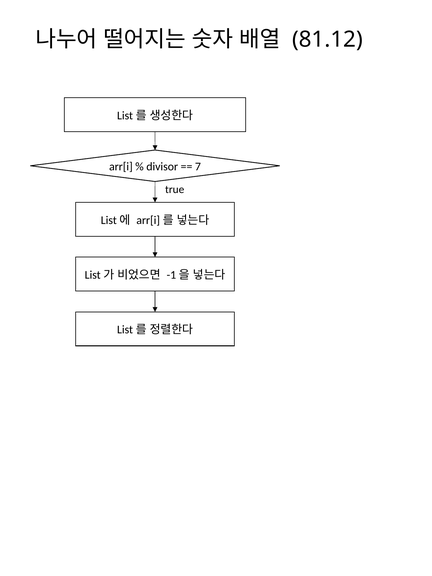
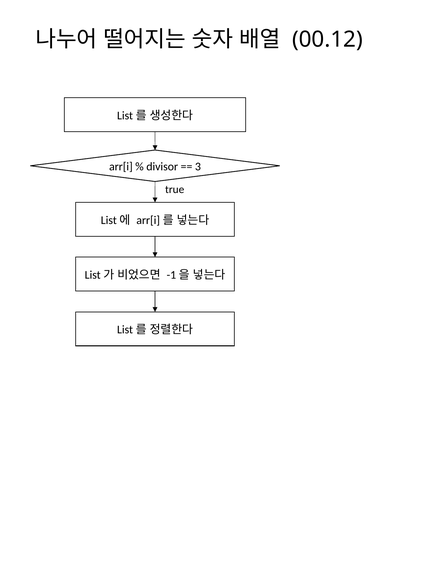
81.12: 81.12 -> 00.12
7: 7 -> 3
